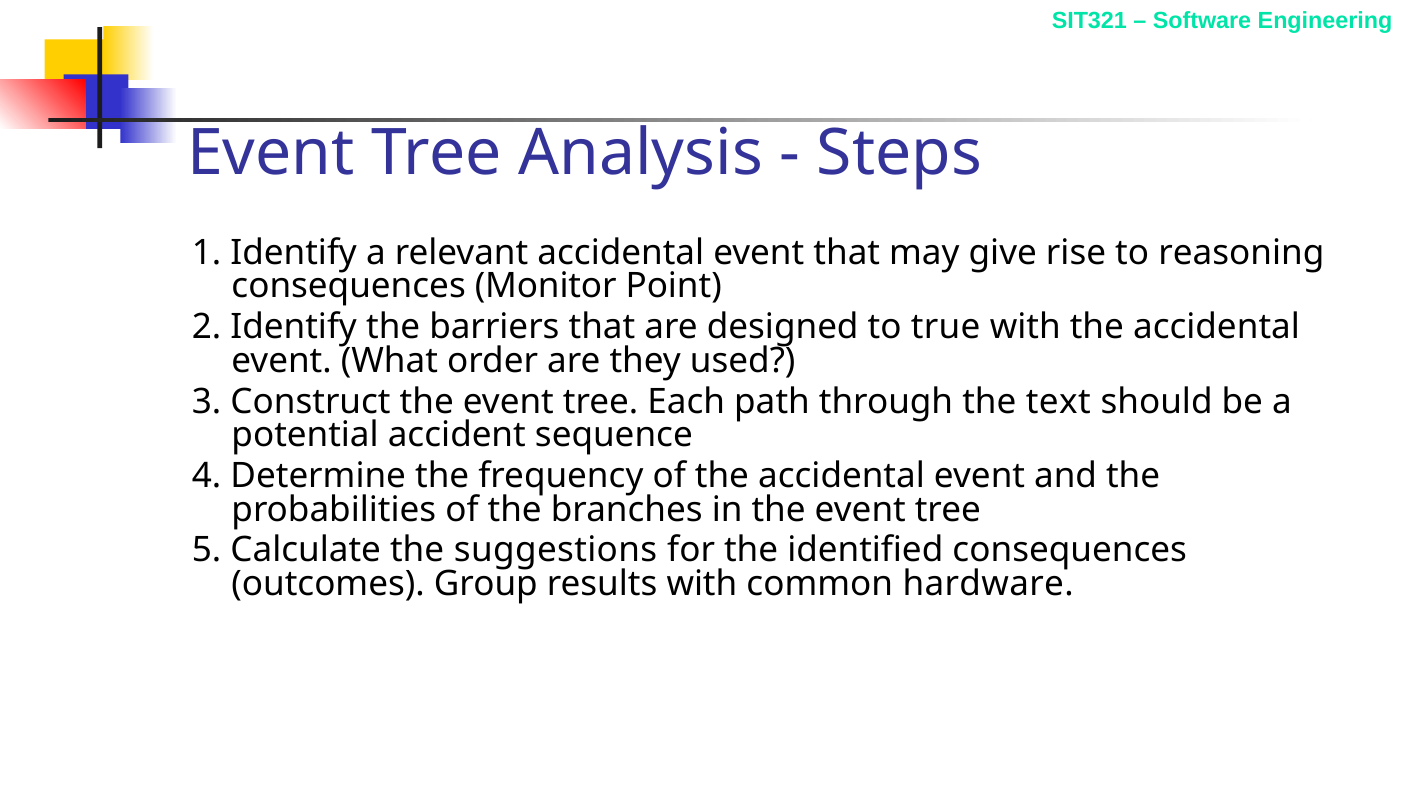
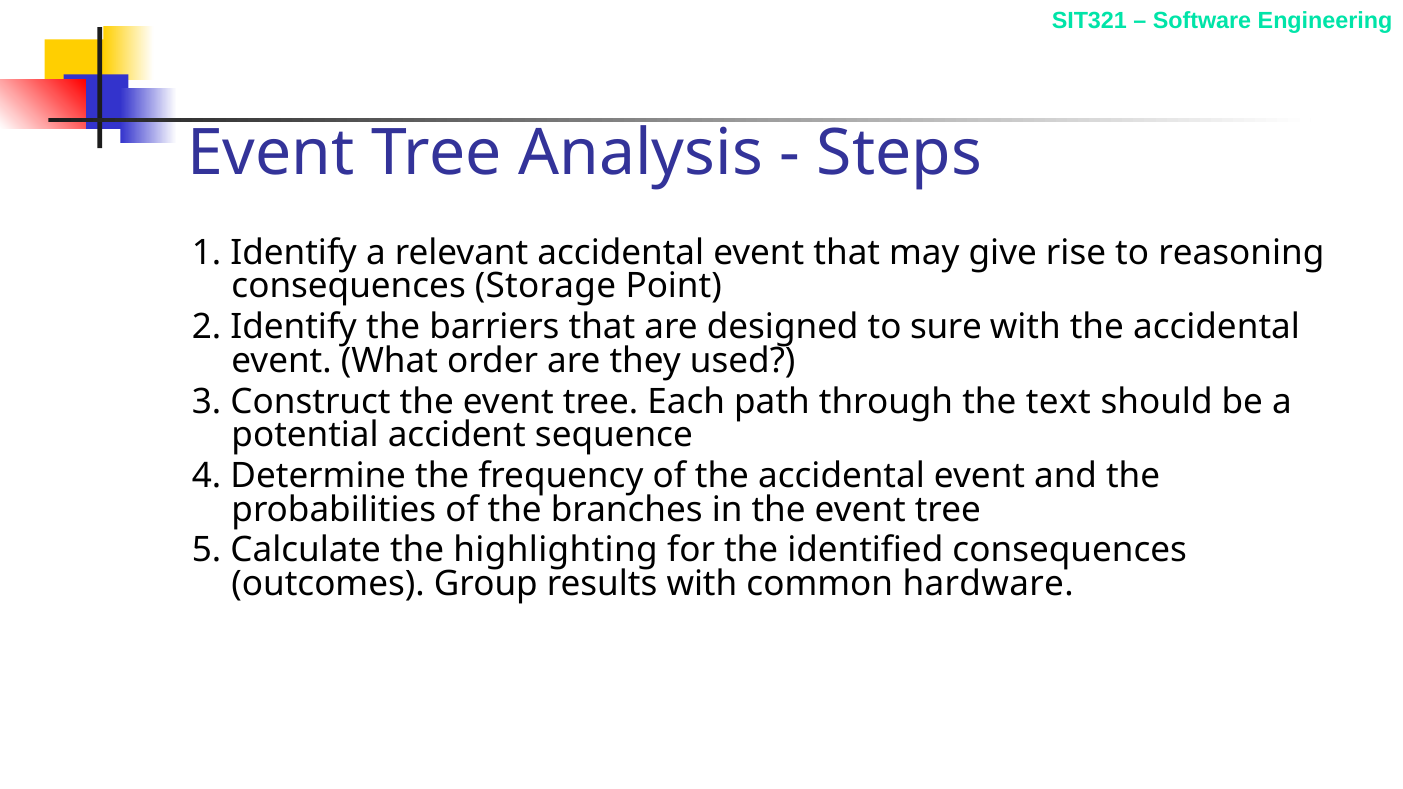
Monitor: Monitor -> Storage
true: true -> sure
suggestions: suggestions -> highlighting
